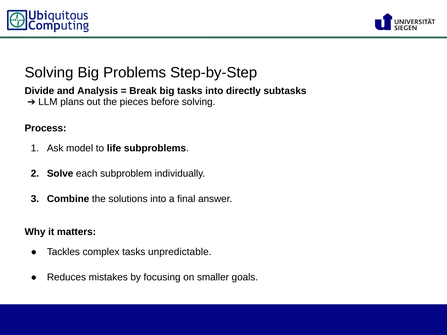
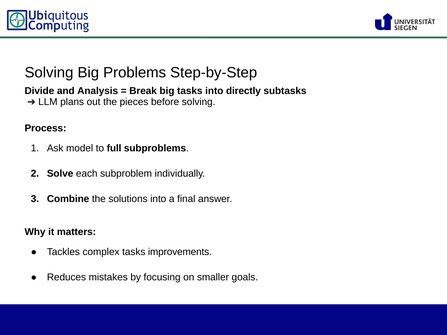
life: life -> full
unpredictable: unpredictable -> improvements
